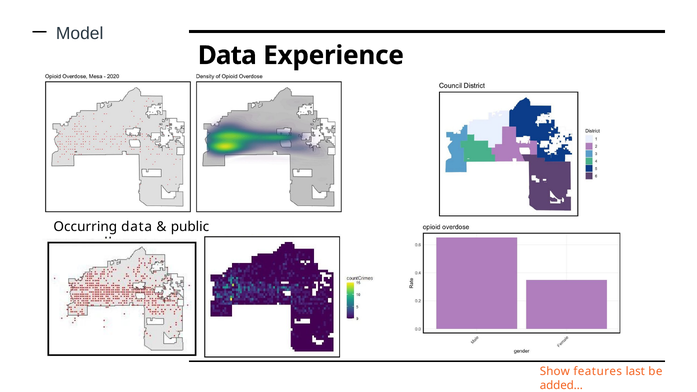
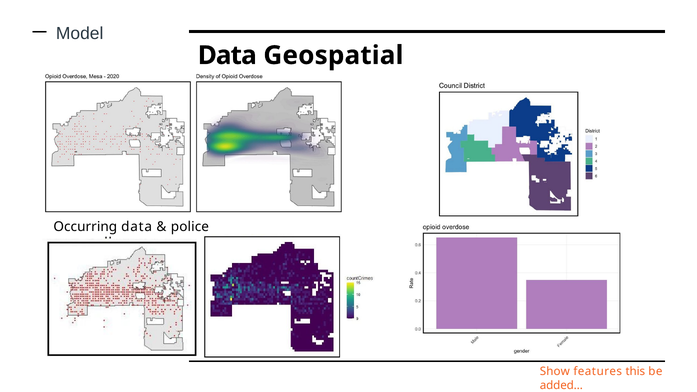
Experience: Experience -> Geospatial
public: public -> police
last: last -> this
